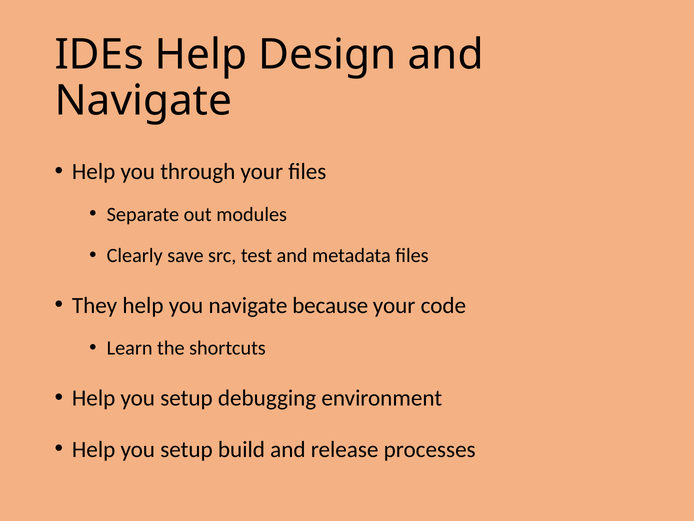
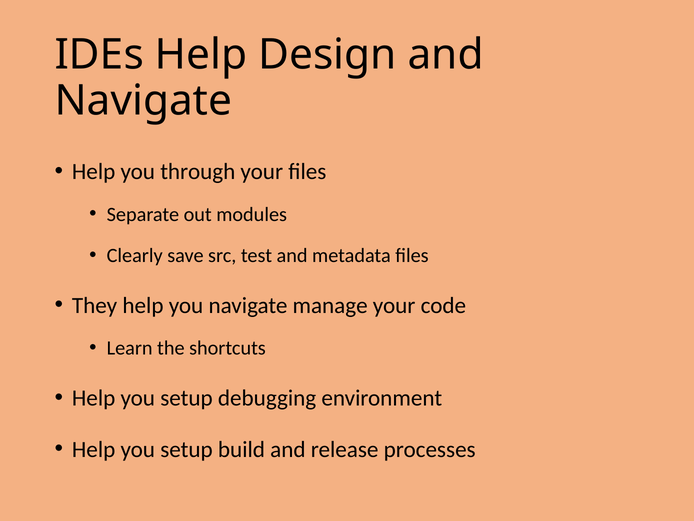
because: because -> manage
